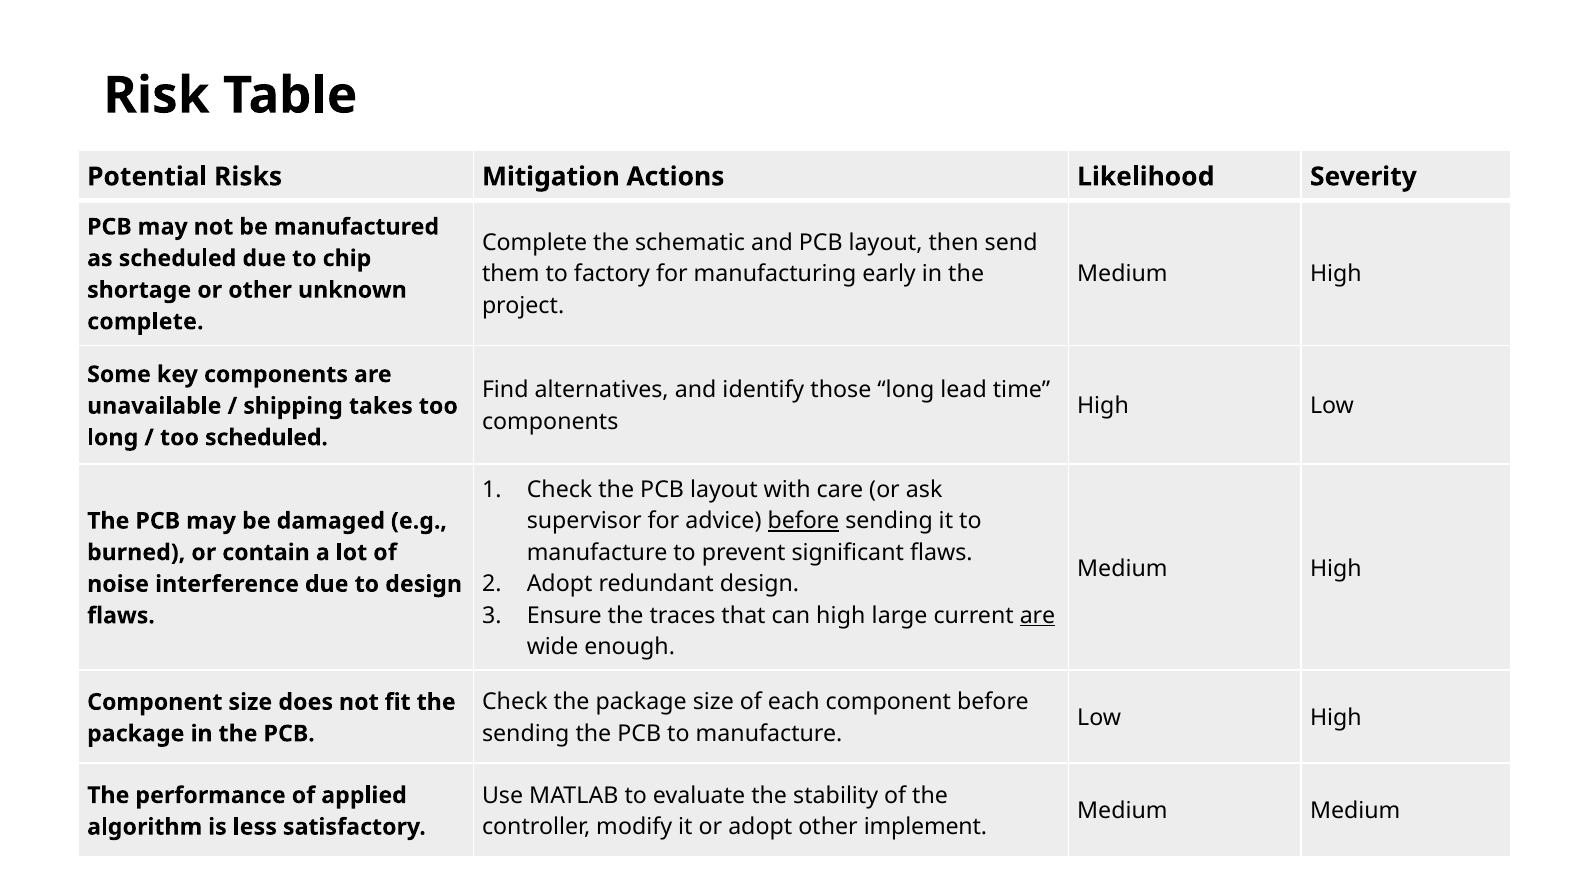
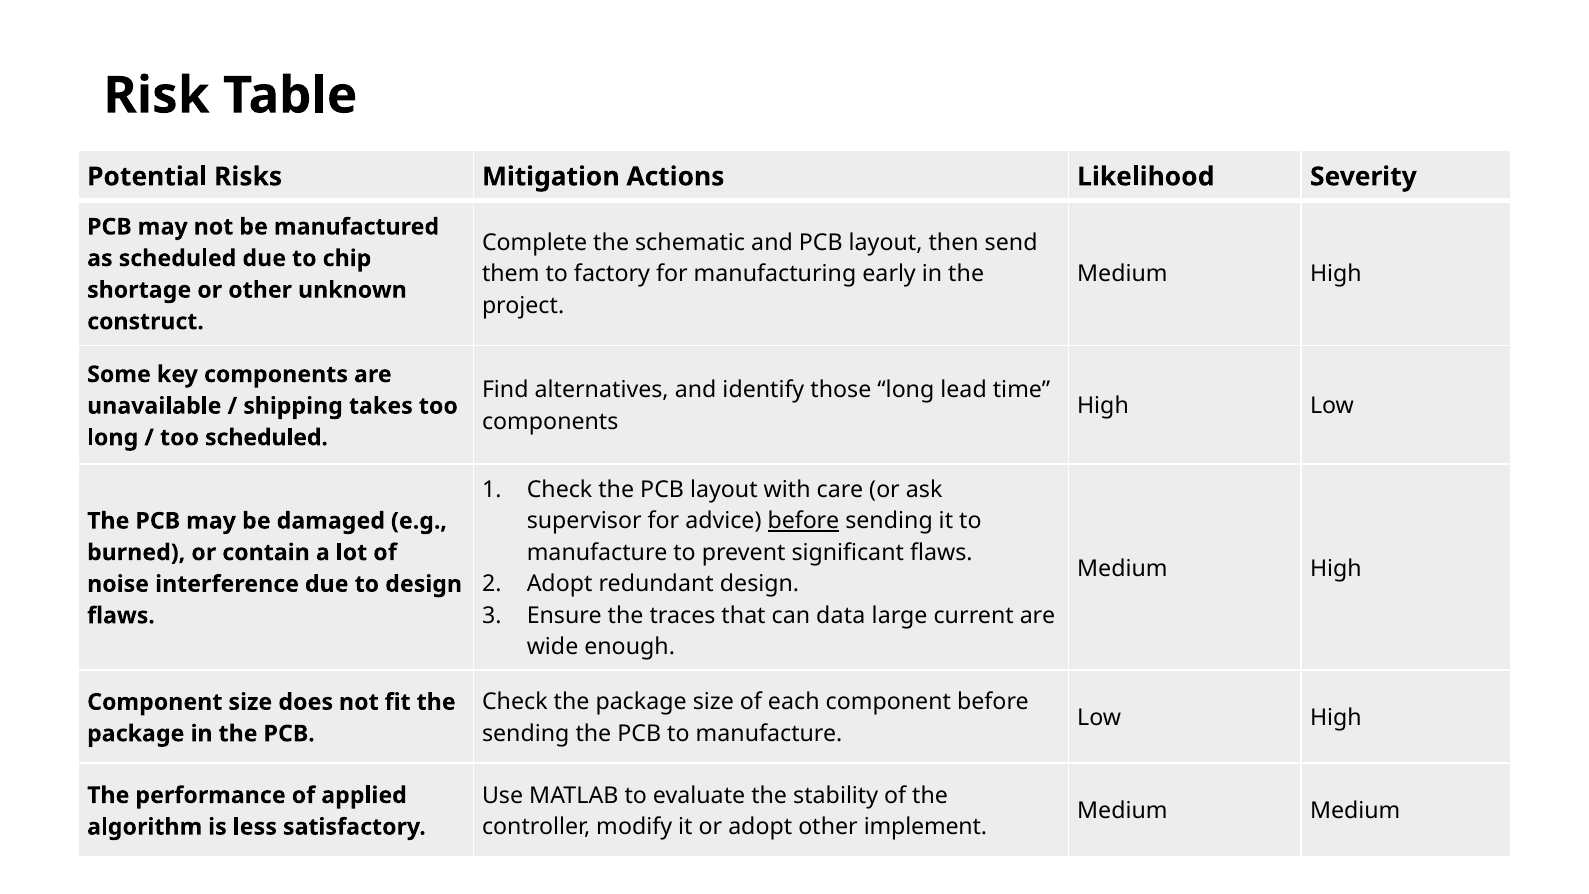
complete at (145, 322): complete -> construct
can high: high -> data
are at (1037, 616) underline: present -> none
